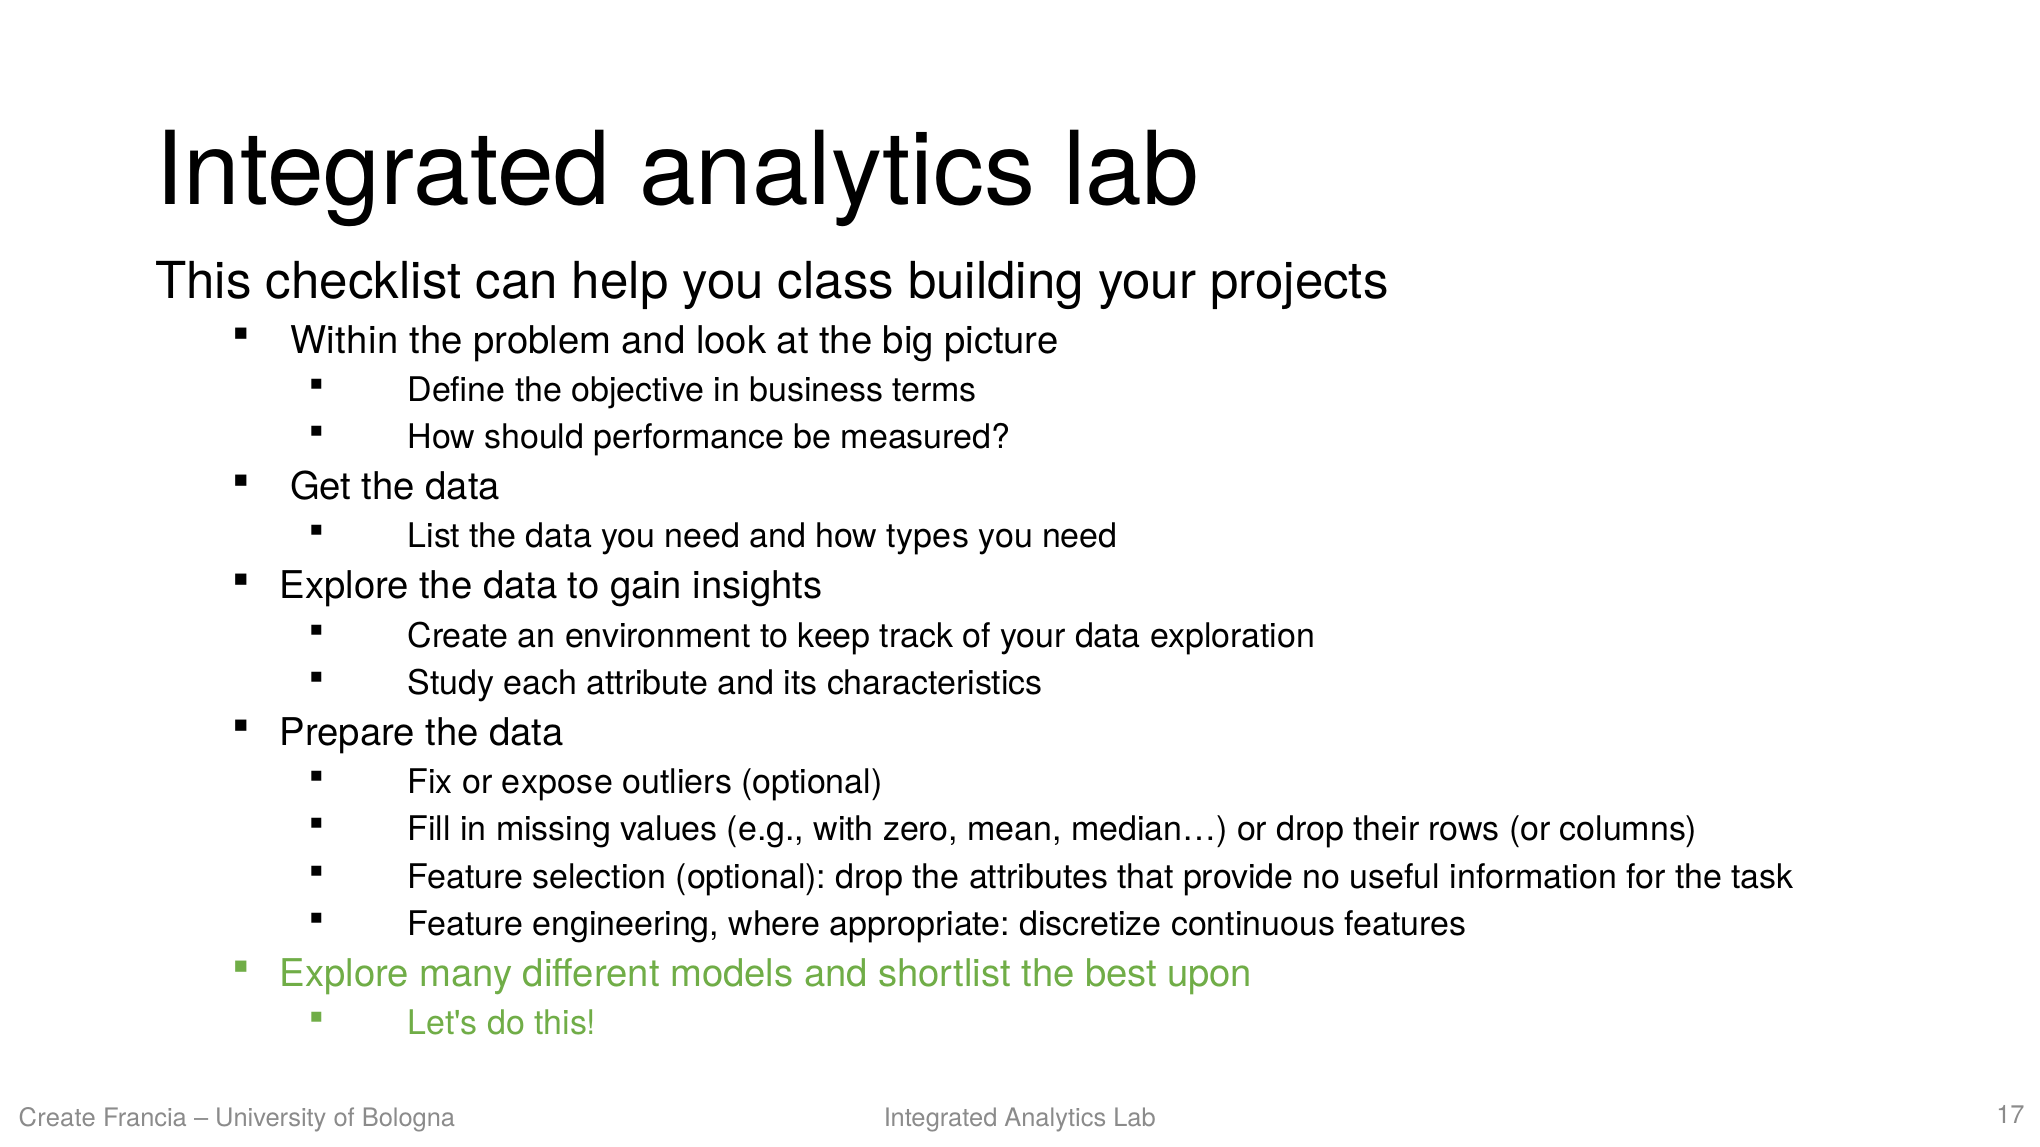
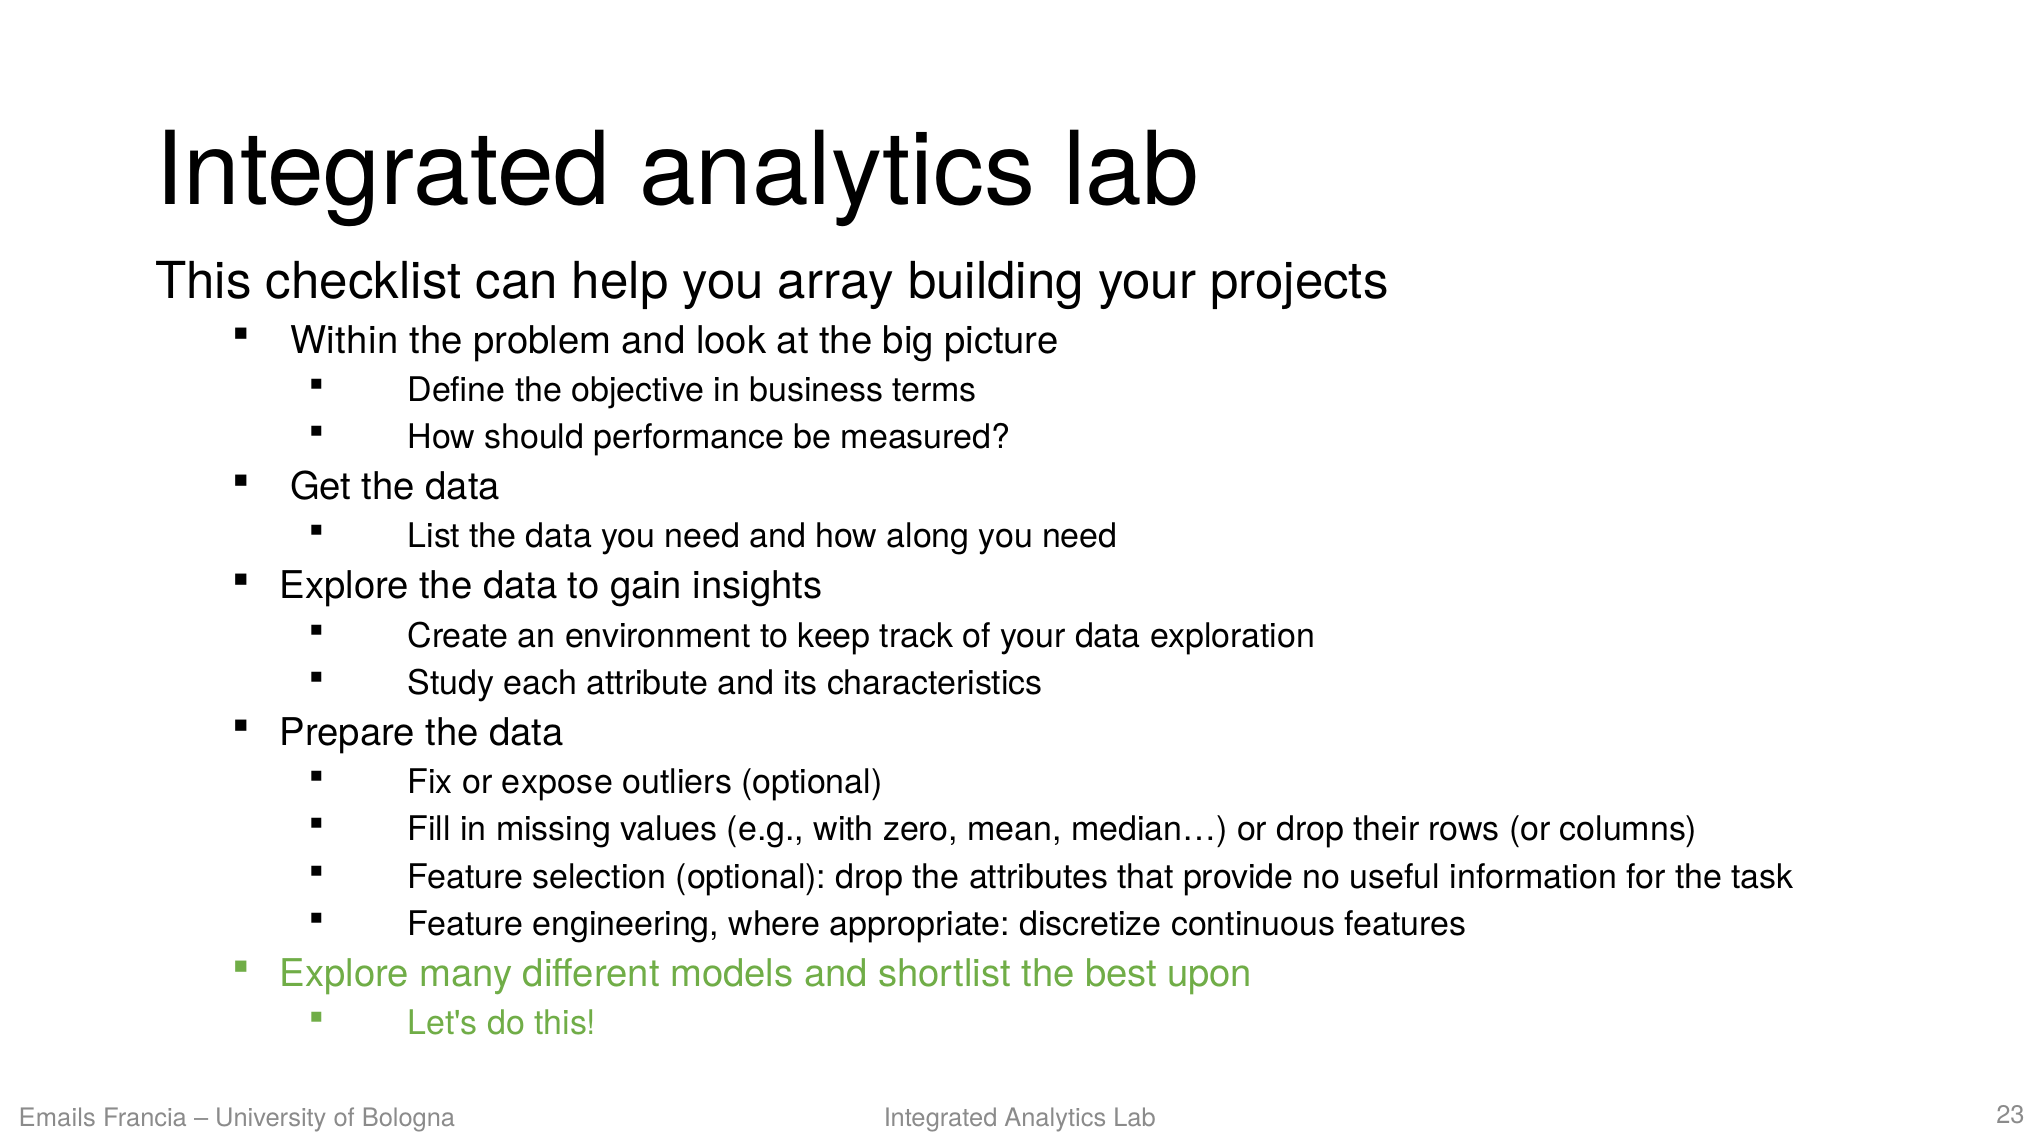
class: class -> array
types: types -> along
Create at (57, 1119): Create -> Emails
17: 17 -> 23
